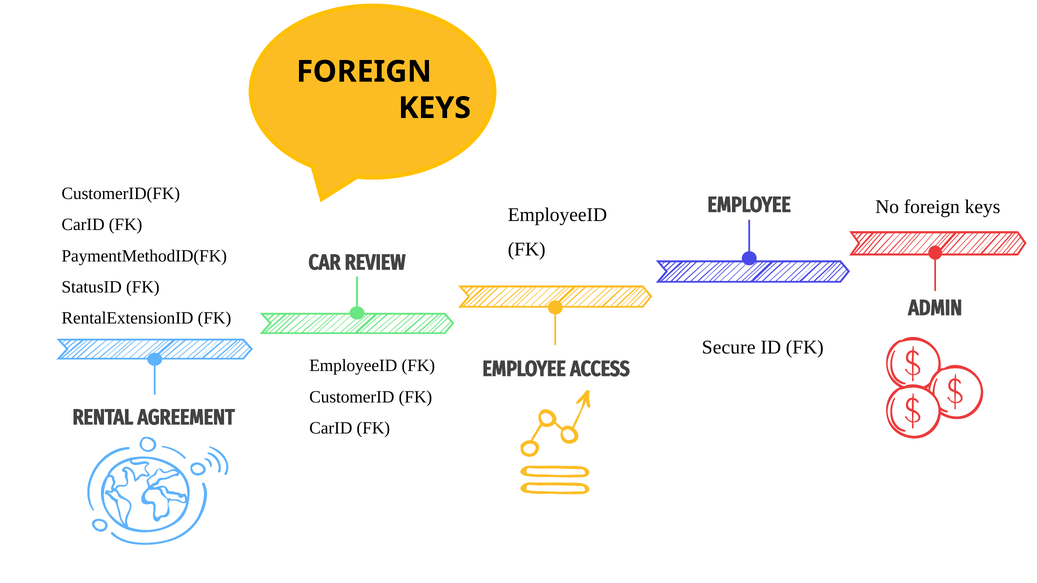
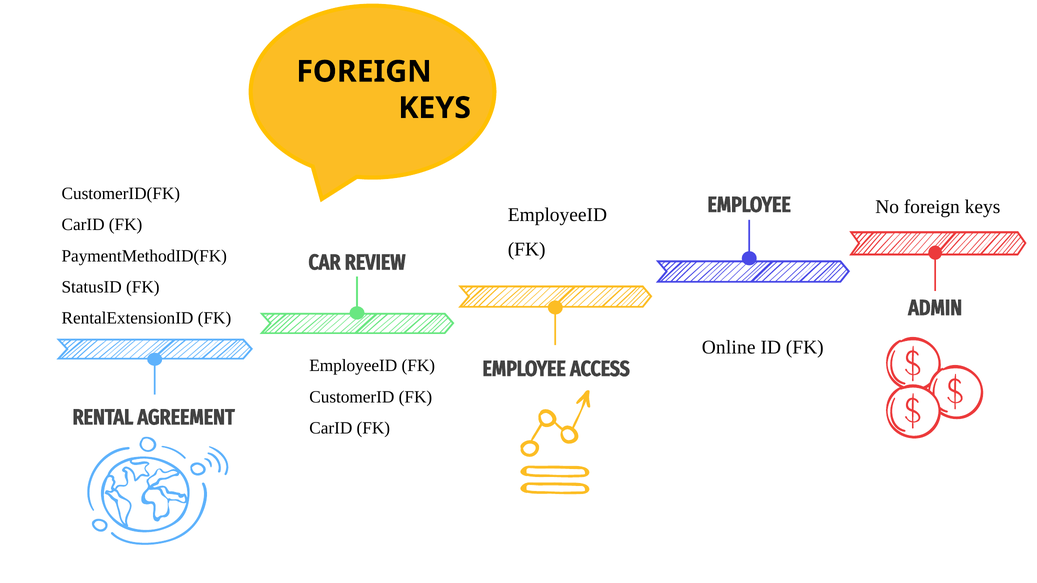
Secure: Secure -> Online
